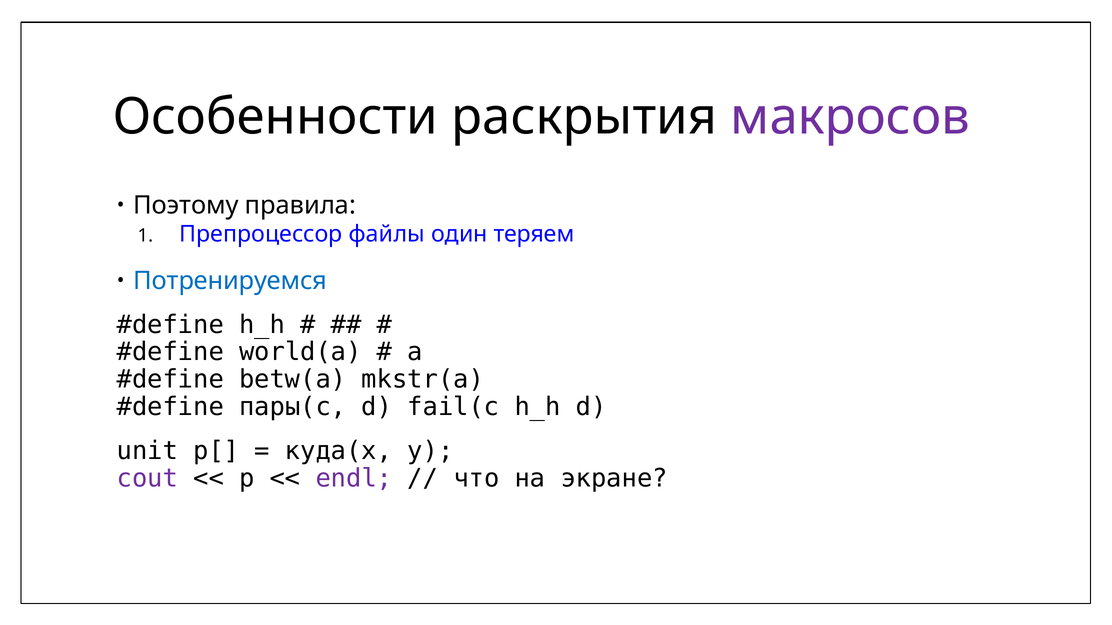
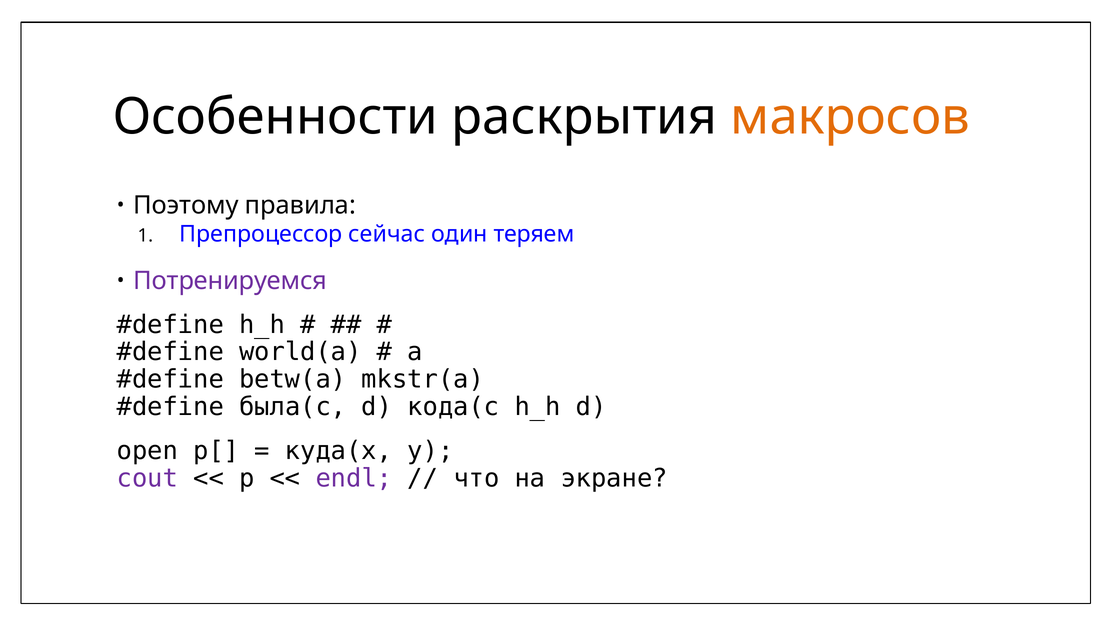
макросов colour: purple -> orange
файлы: файлы -> сейчас
Потренируемся colour: blue -> purple
пары(c: пары(c -> была(c
fail(c: fail(c -> кода(c
unit: unit -> open
